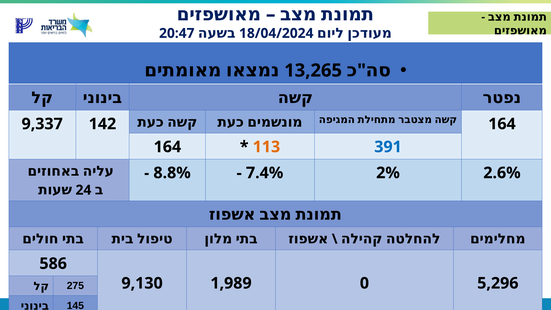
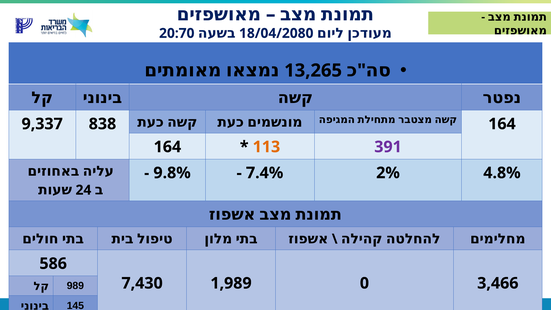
20:47: 20:47 -> 20:70
18/04/2024: 18/04/2024 -> 18/04/2080
142: 142 -> 838
391 colour: blue -> purple
8.8%: 8.8% -> 9.8%
2.6%: 2.6% -> 4.8%
9,130: 9,130 -> 7,430
5,296: 5,296 -> 3,466
275: 275 -> 989
